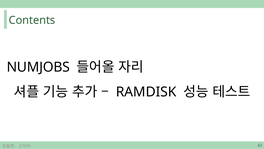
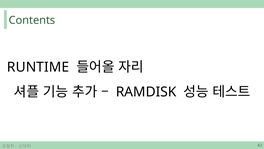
NUMJOBS: NUMJOBS -> RUNTIME
